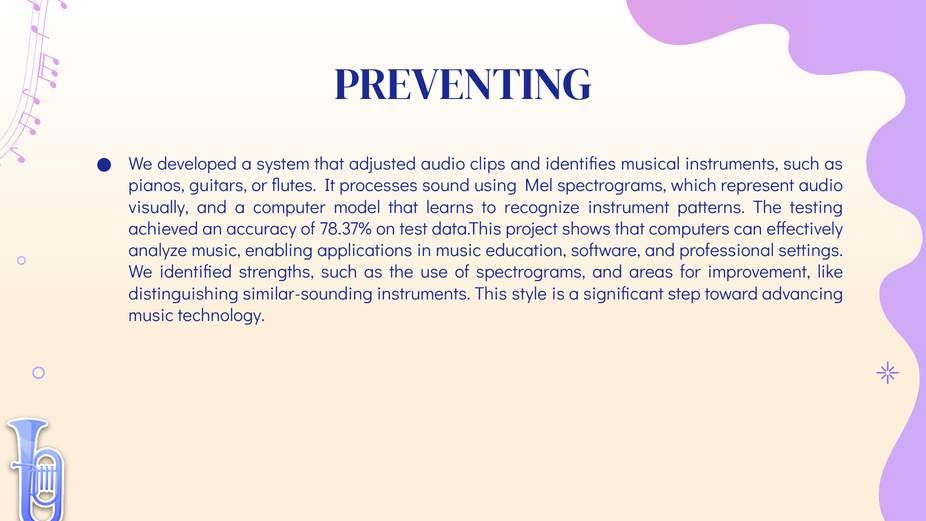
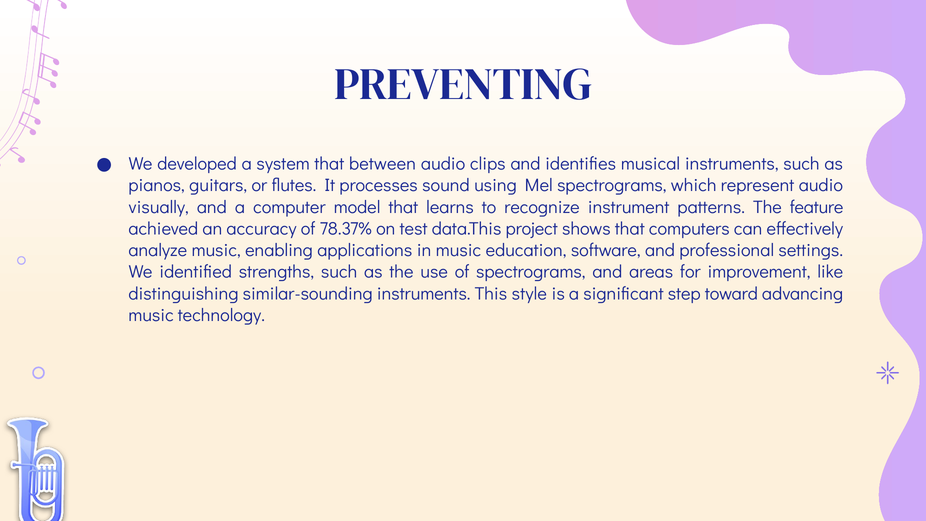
adjusted: adjusted -> between
testing: testing -> feature
